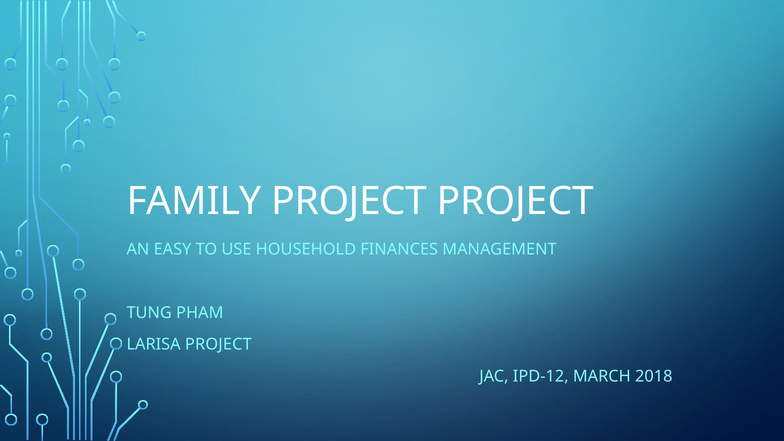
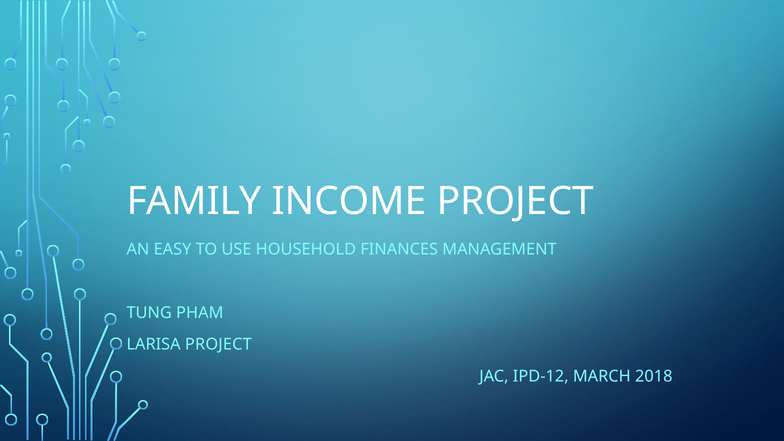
FAMILY PROJECT: PROJECT -> INCOME
